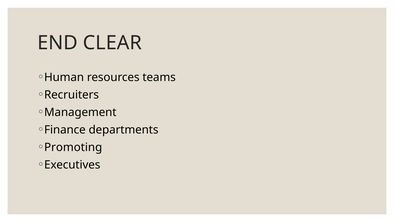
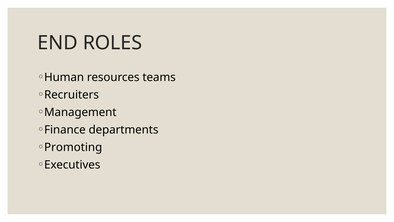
CLEAR: CLEAR -> ROLES
